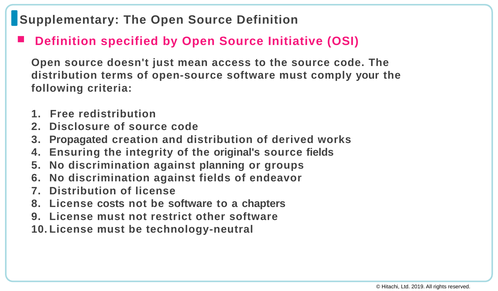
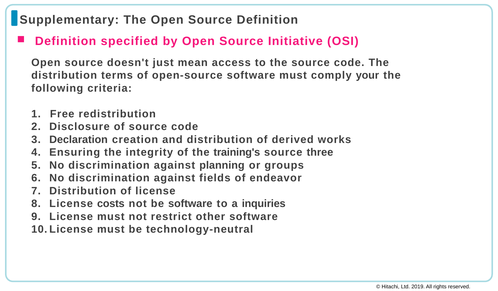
Propagated: Propagated -> Declaration
original's: original's -> training's
source fields: fields -> three
chapters: chapters -> inquiries
